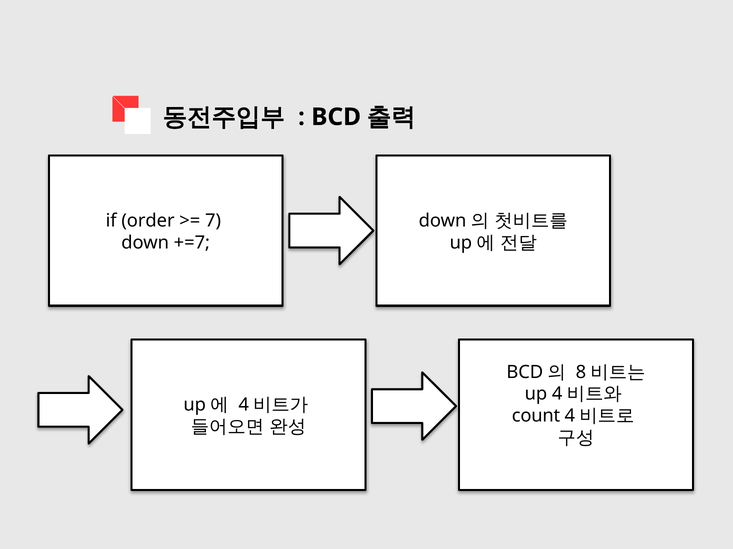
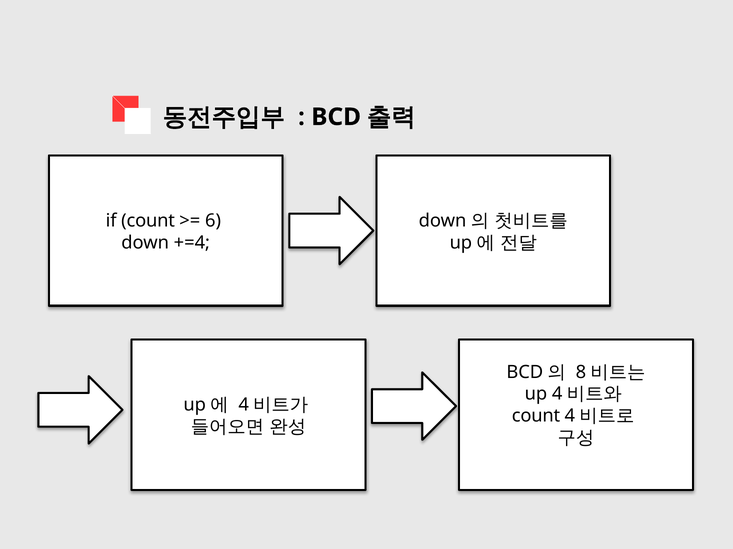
if order: order -> count
7: 7 -> 6
+=7: +=7 -> +=4
